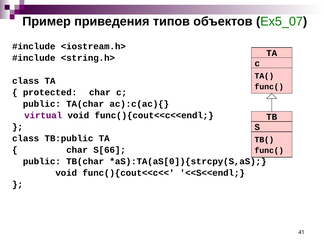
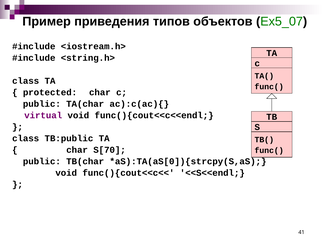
S[66: S[66 -> S[70
